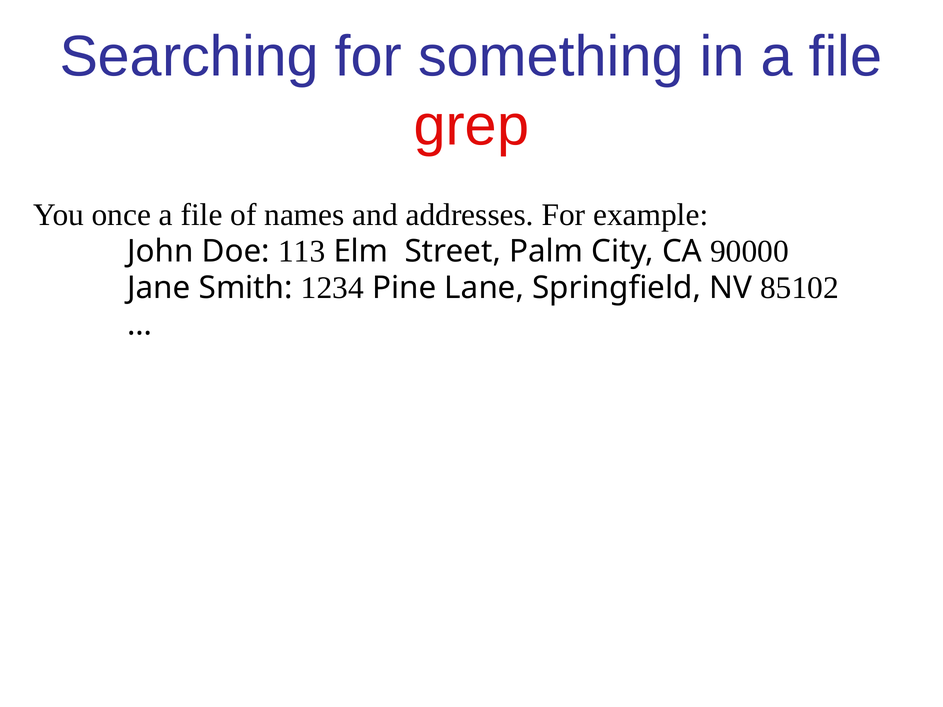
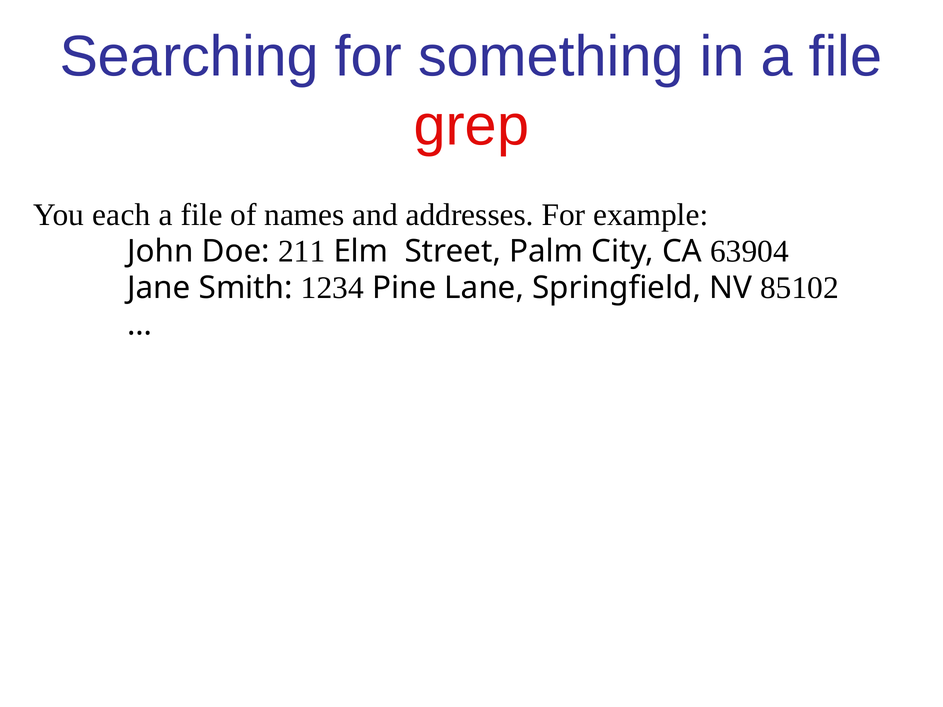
once: once -> each
113: 113 -> 211
90000: 90000 -> 63904
